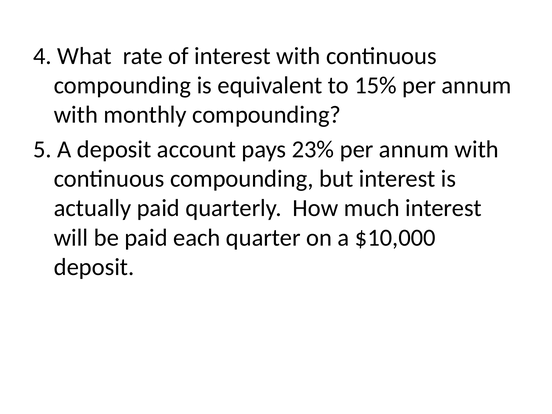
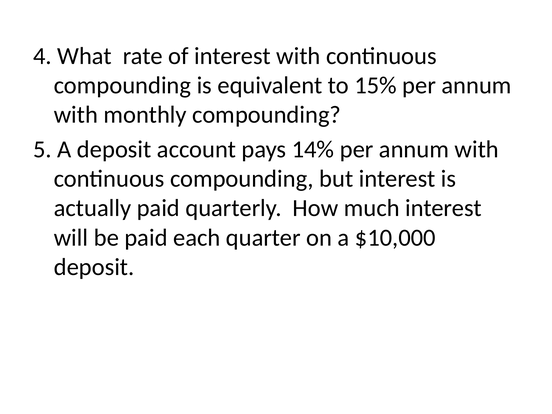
23%: 23% -> 14%
